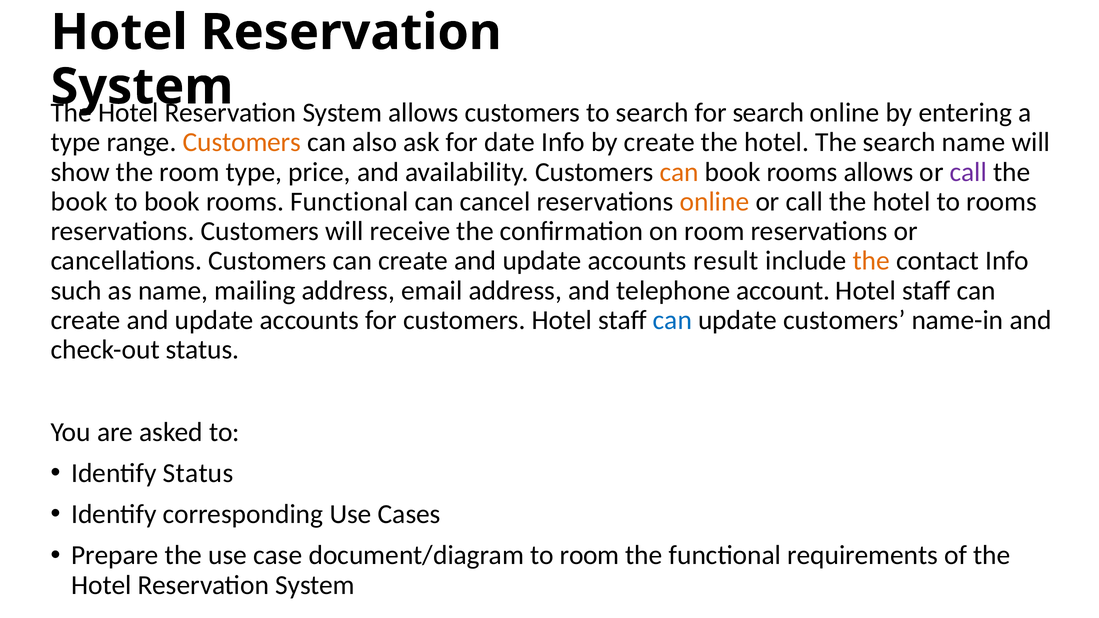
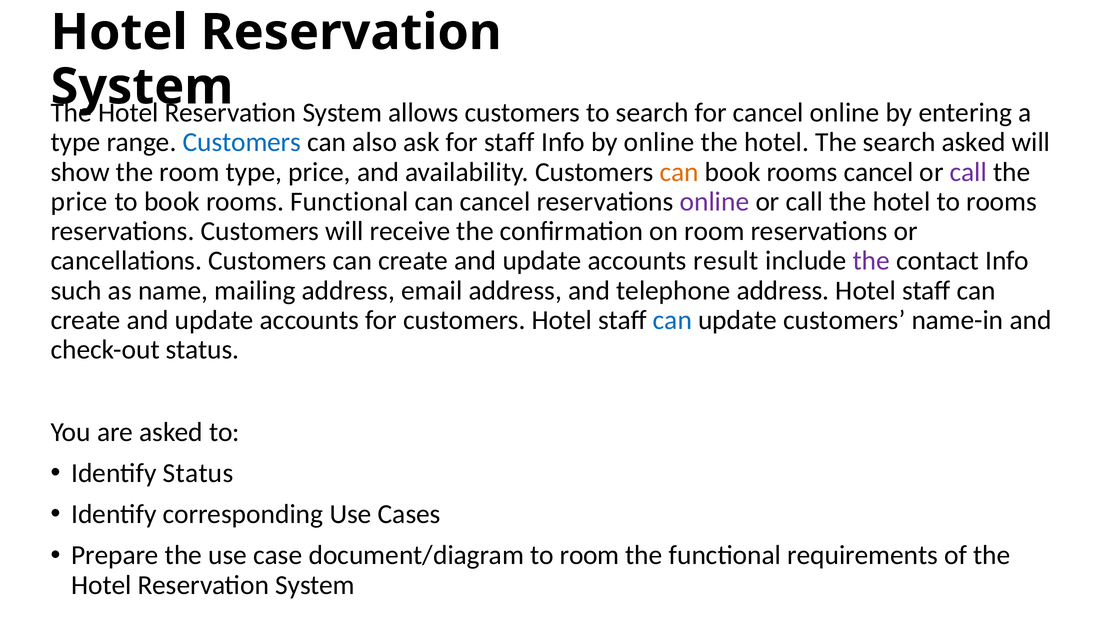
for search: search -> cancel
Customers at (242, 142) colour: orange -> blue
for date: date -> staff
by create: create -> online
search name: name -> asked
rooms allows: allows -> cancel
book at (79, 202): book -> price
online at (714, 202) colour: orange -> purple
the at (871, 261) colour: orange -> purple
telephone account: account -> address
